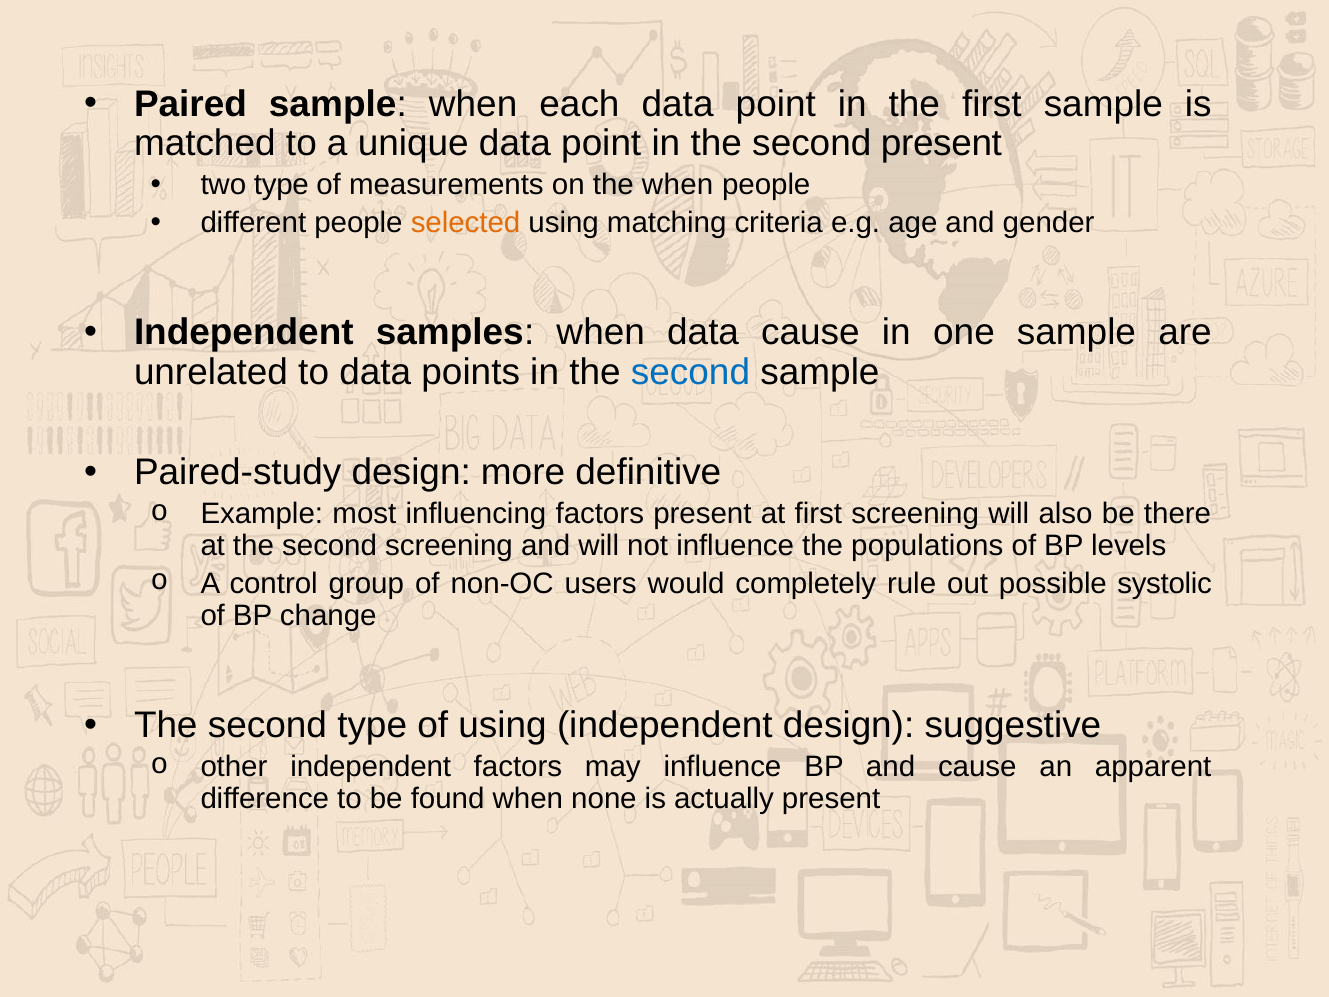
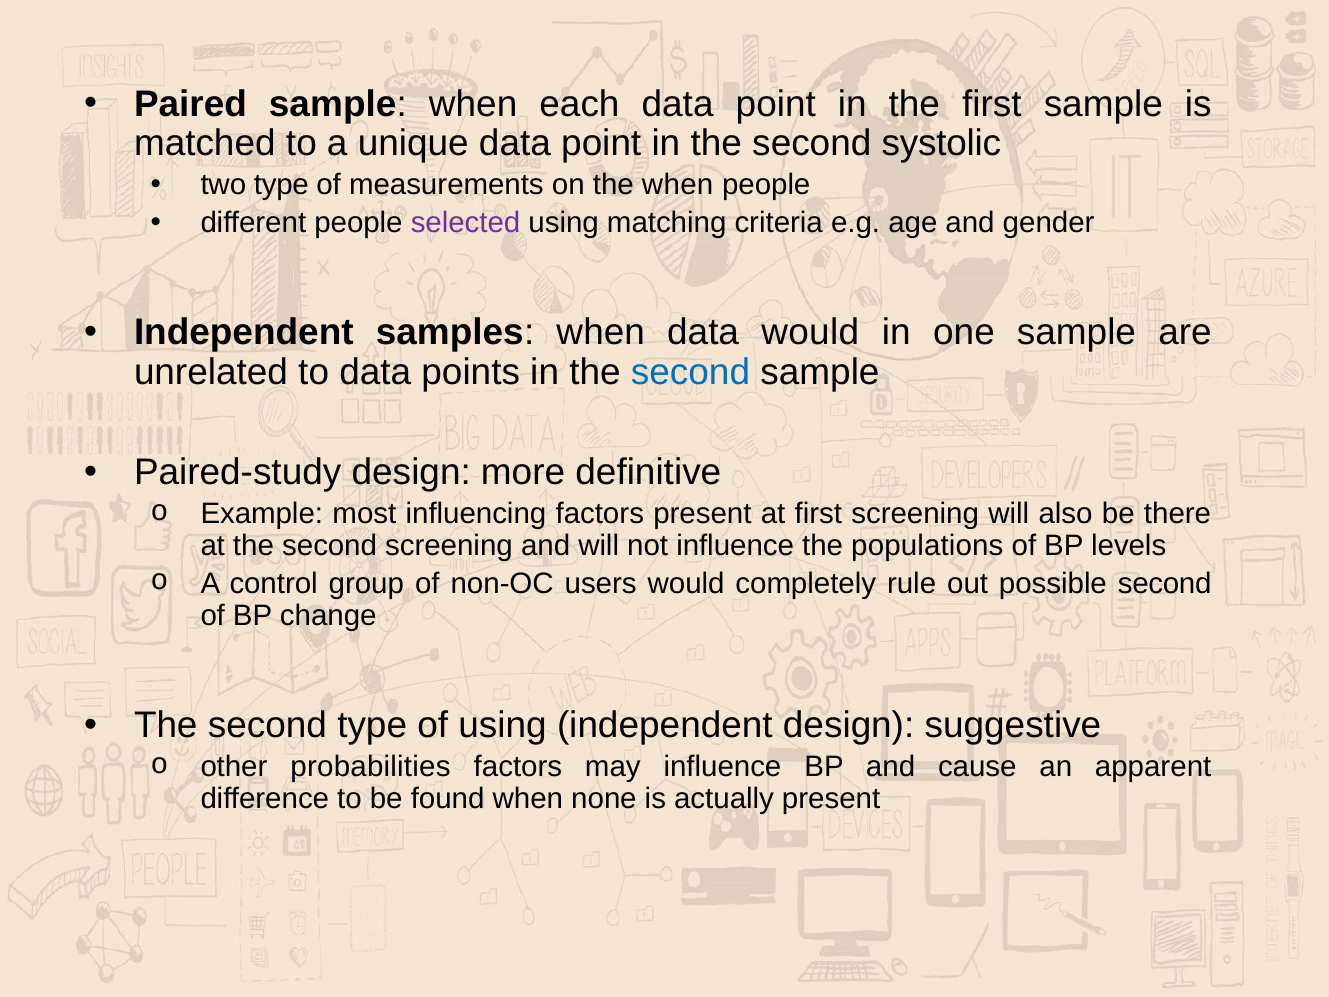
second present: present -> systolic
selected colour: orange -> purple
data cause: cause -> would
possible systolic: systolic -> second
other independent: independent -> probabilities
